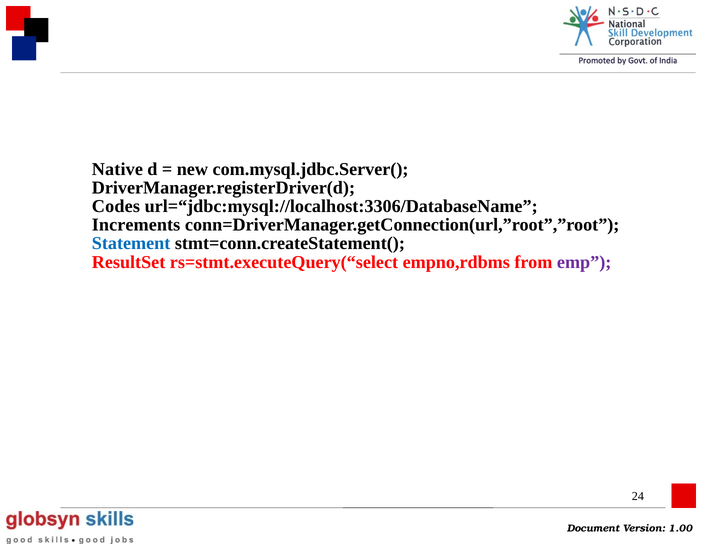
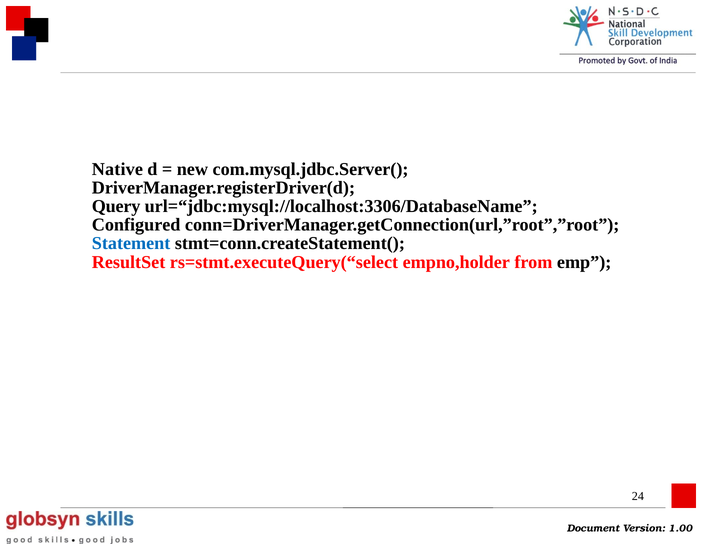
Codes: Codes -> Query
Increments: Increments -> Configured
empno,rdbms: empno,rdbms -> empno,holder
emp colour: purple -> black
